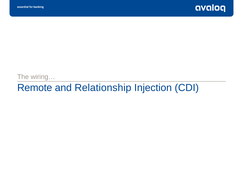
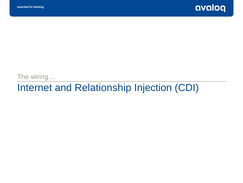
Remote: Remote -> Internet
